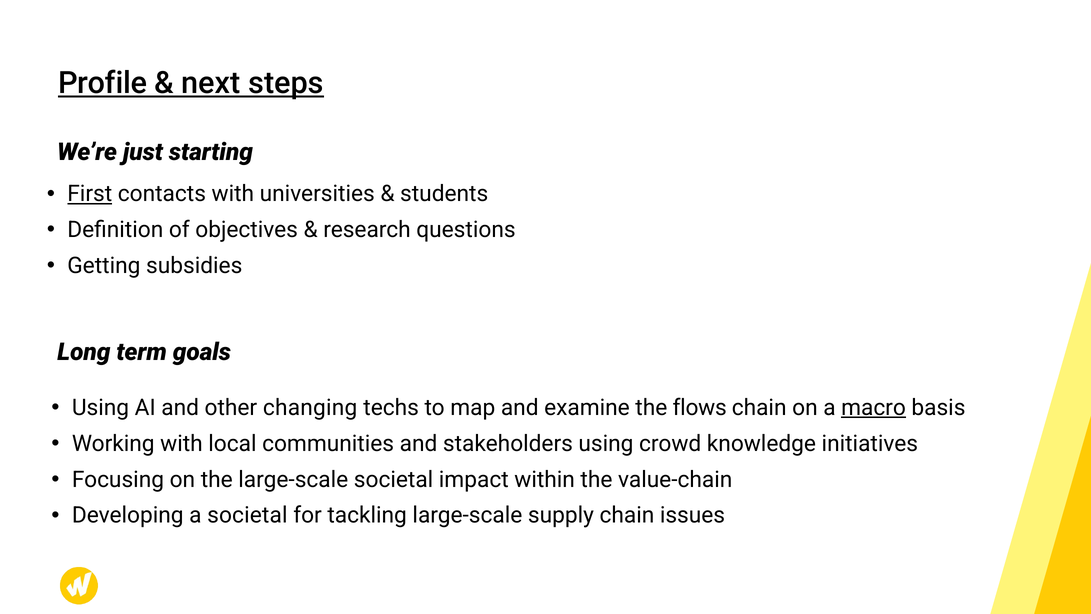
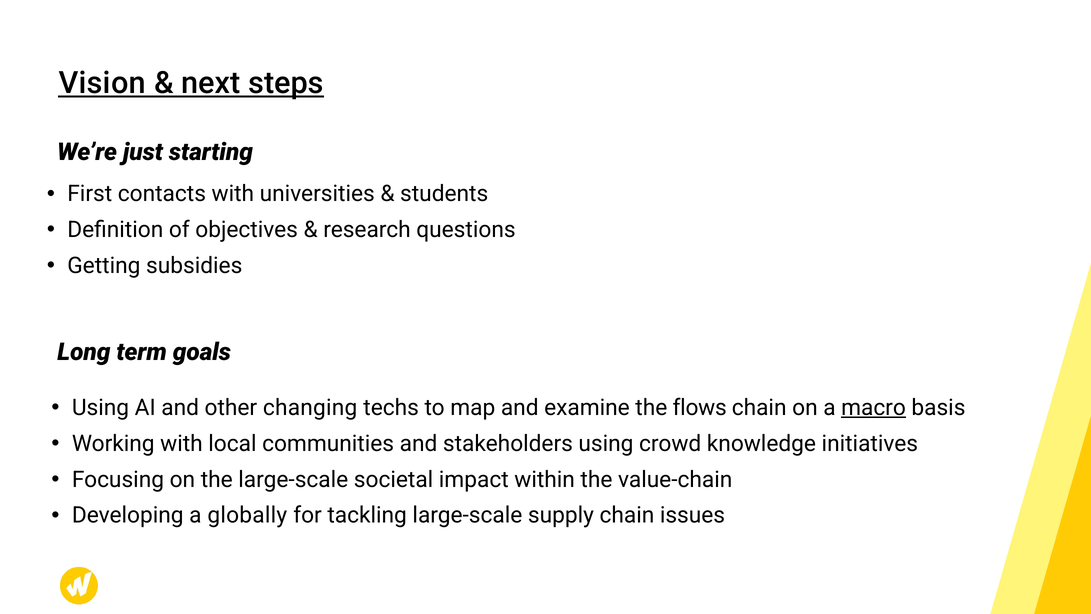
Profile: Profile -> Vision
First underline: present -> none
a societal: societal -> globally
